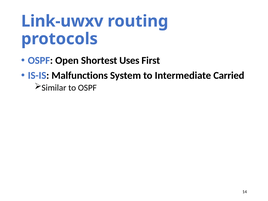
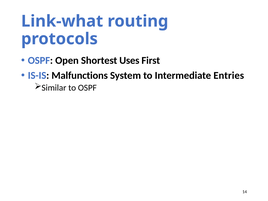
Link-uwxv: Link-uwxv -> Link-what
Carried: Carried -> Entries
